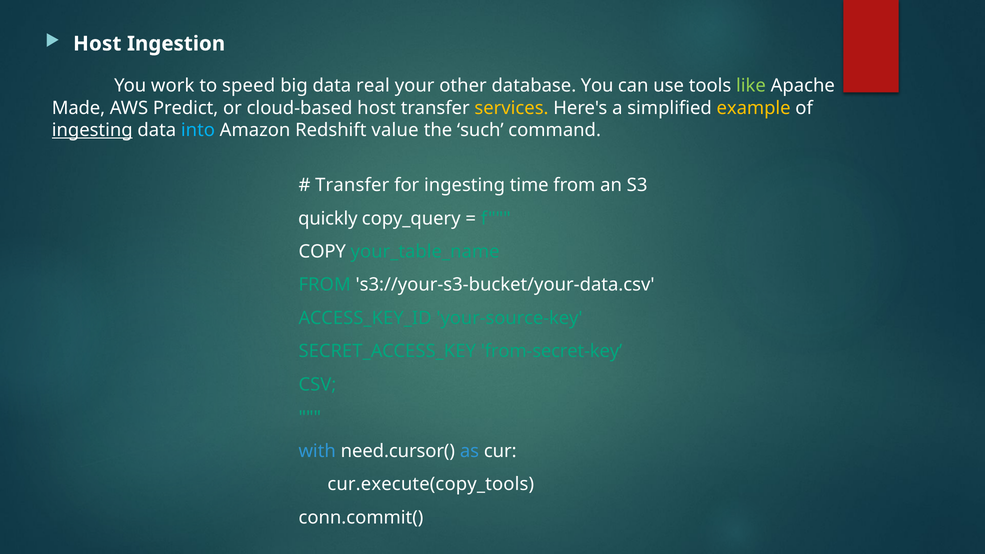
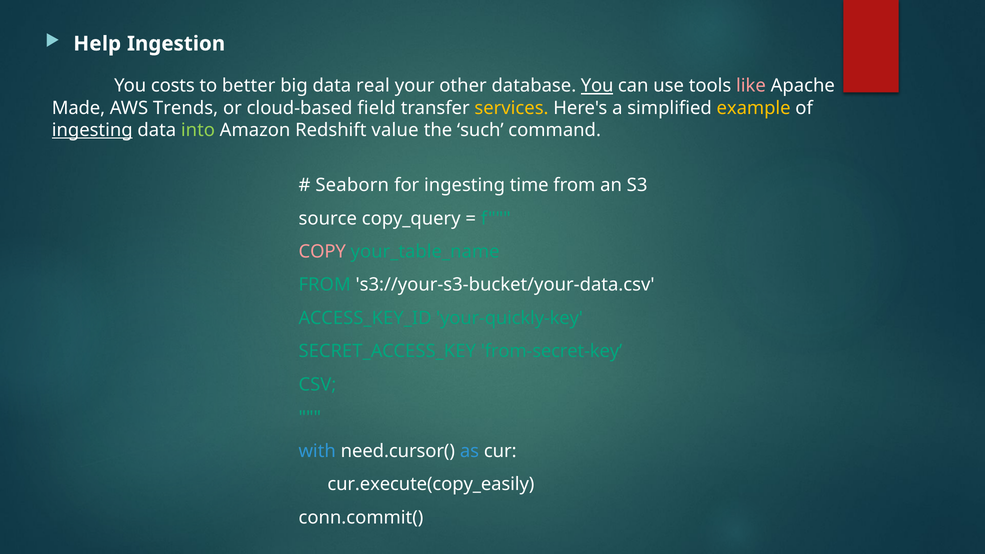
Host at (97, 44): Host -> Help
work: work -> costs
speed: speed -> better
You at (597, 86) underline: none -> present
like colour: light green -> pink
Predict: Predict -> Trends
cloud-based host: host -> field
into colour: light blue -> light green
Transfer at (352, 185): Transfer -> Seaborn
quickly: quickly -> source
COPY colour: white -> pink
your-source-key: your-source-key -> your-quickly-key
cur.execute(copy_tools: cur.execute(copy_tools -> cur.execute(copy_easily
